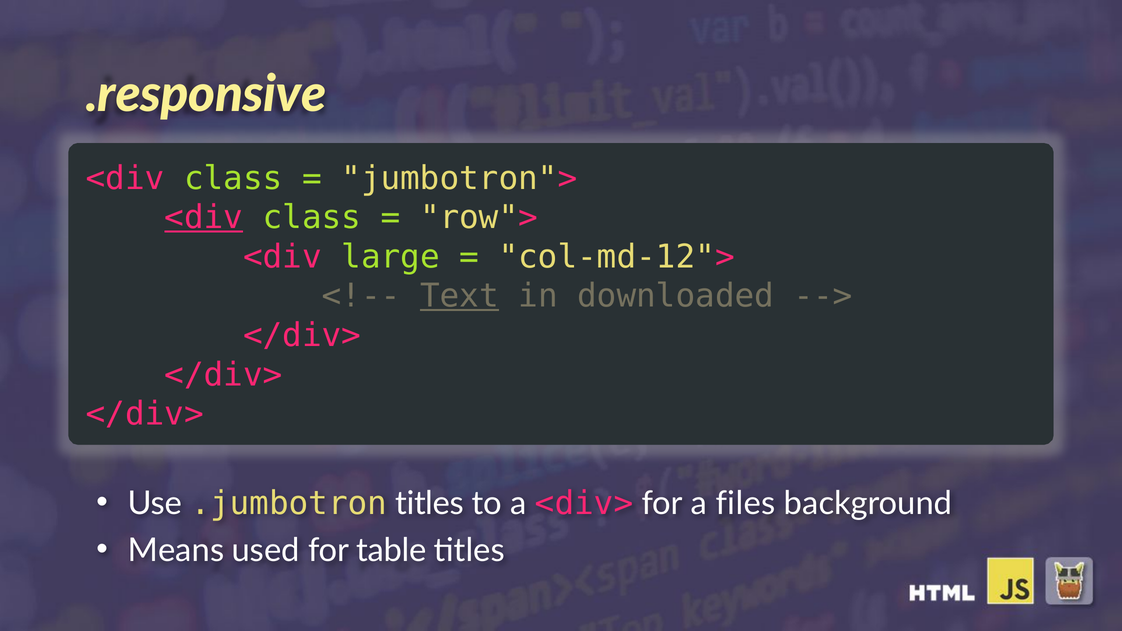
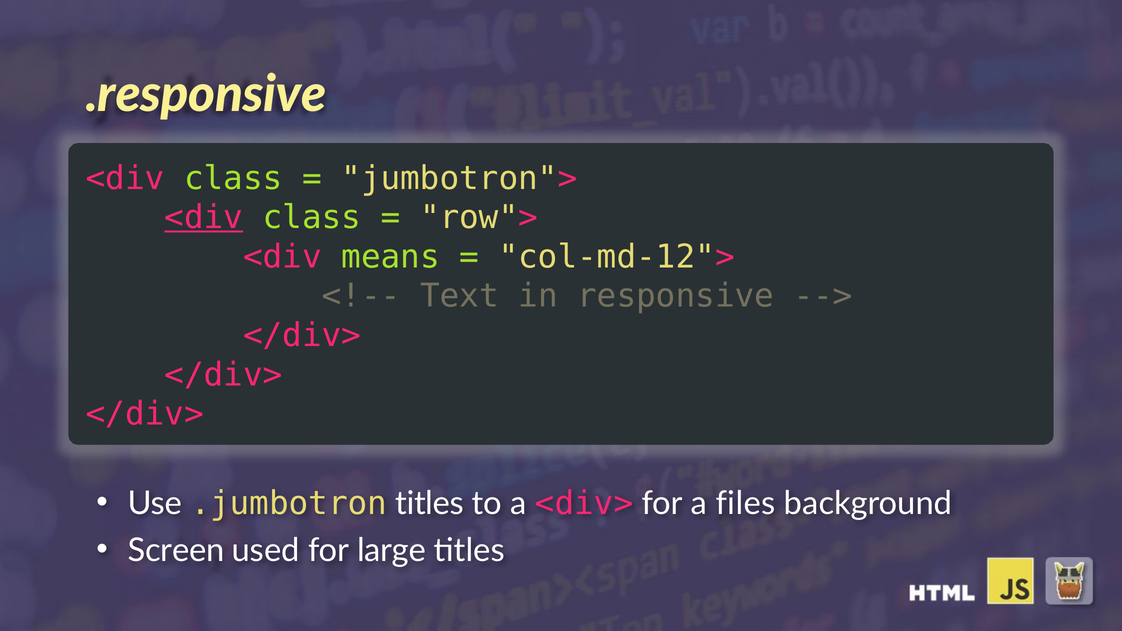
large: large -> means
Text underline: present -> none
downloaded: downloaded -> responsive
Means: Means -> Screen
table: table -> large
